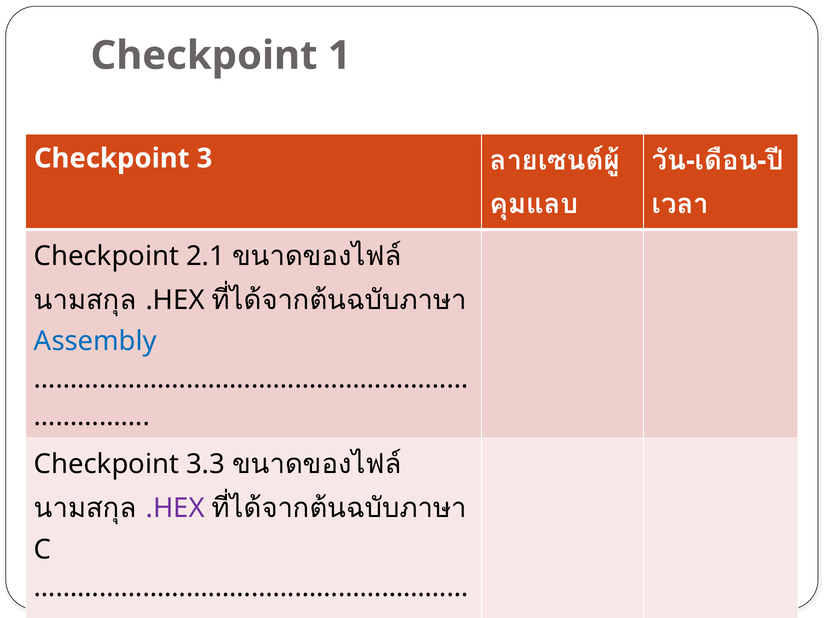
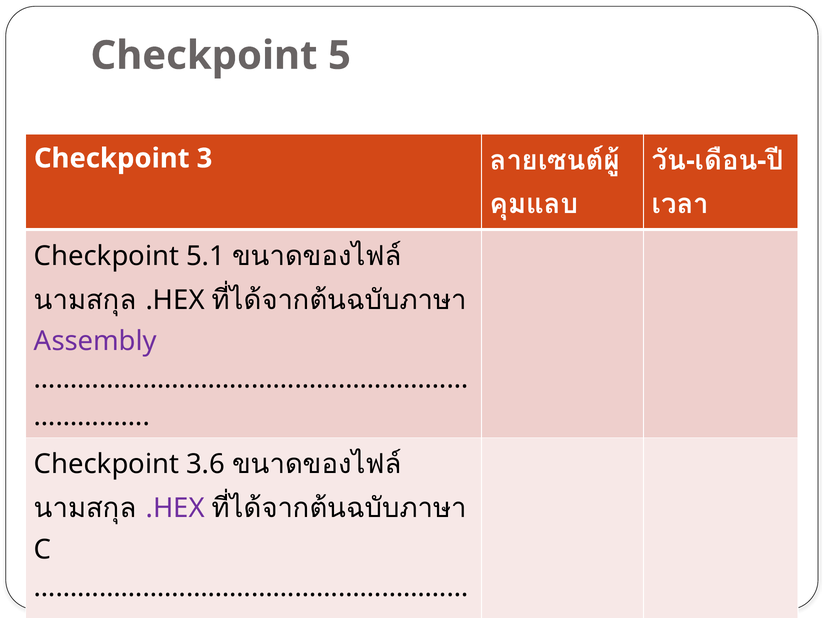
1: 1 -> 5
2.1: 2.1 -> 5.1
Assembly colour: blue -> purple
3.3 at (206, 464): 3.3 -> 3.6
